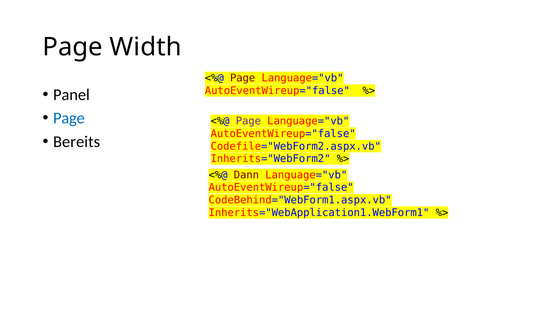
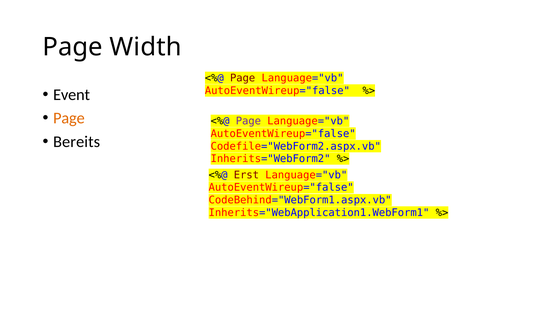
Panel: Panel -> Event
Page at (69, 118) colour: blue -> orange
Dann: Dann -> Erst
